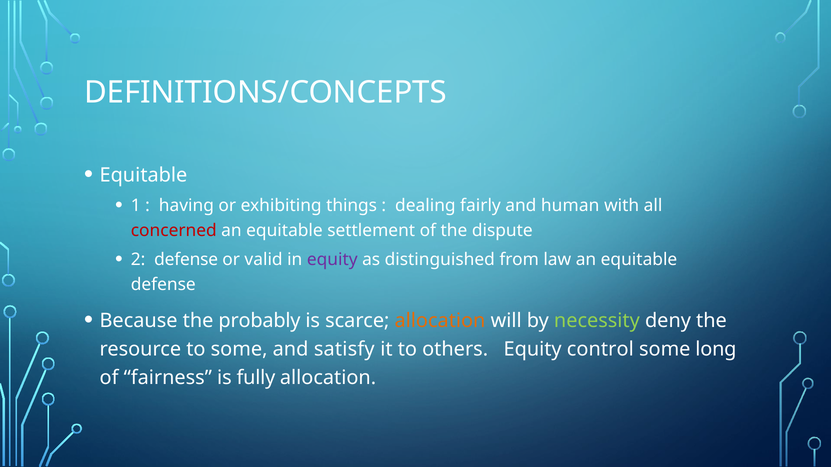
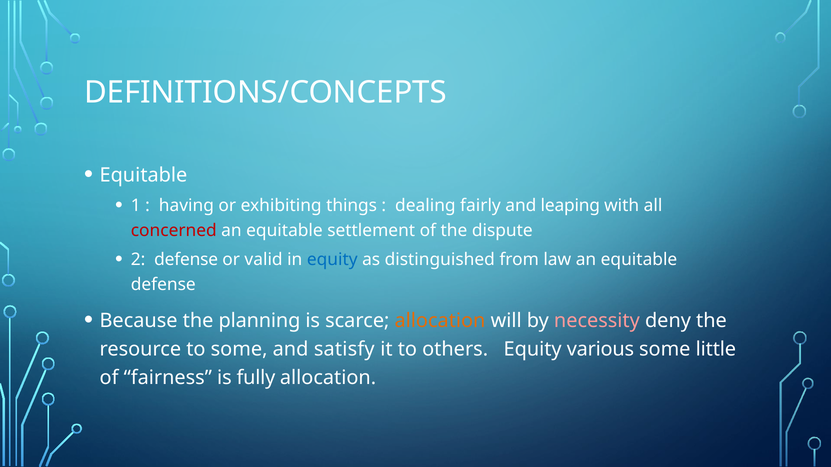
human: human -> leaping
equity at (332, 260) colour: purple -> blue
probably: probably -> planning
necessity colour: light green -> pink
control: control -> various
long: long -> little
